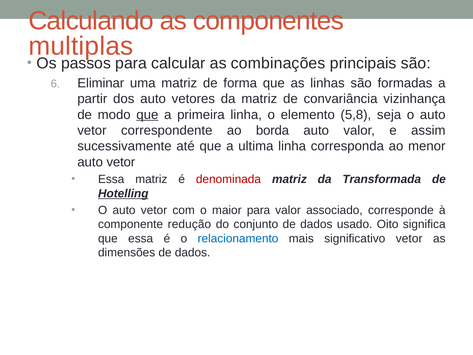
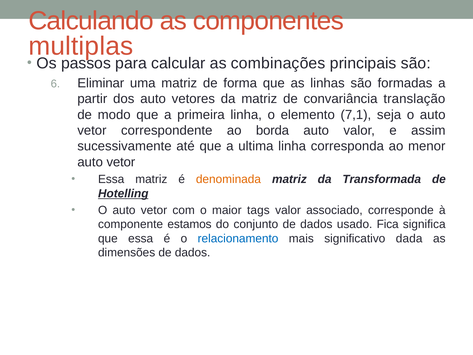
vizinhança: vizinhança -> translação
que at (147, 115) underline: present -> none
5,8: 5,8 -> 7,1
denominada colour: red -> orange
maior para: para -> tags
redução: redução -> estamos
Oito: Oito -> Fica
significativo vetor: vetor -> dada
